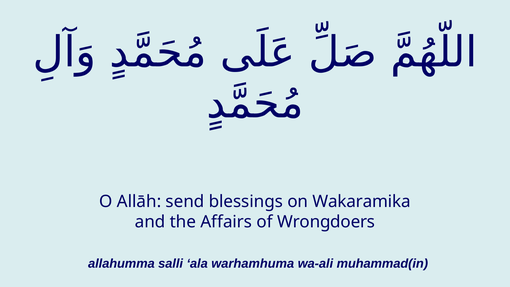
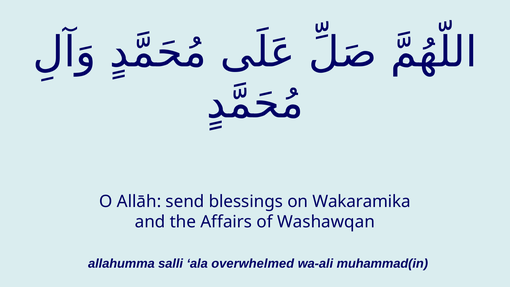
Wrongdoers: Wrongdoers -> Washawqan
warhamhuma: warhamhuma -> overwhelmed
